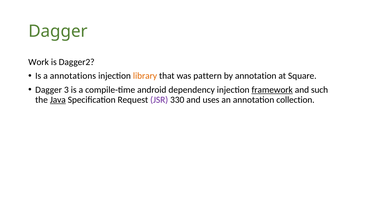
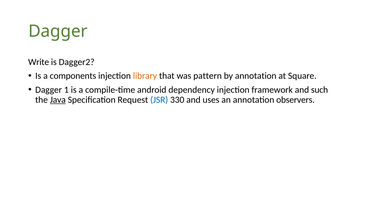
Work: Work -> Write
annotations: annotations -> components
3: 3 -> 1
framework underline: present -> none
JSR colour: purple -> blue
collection: collection -> observers
